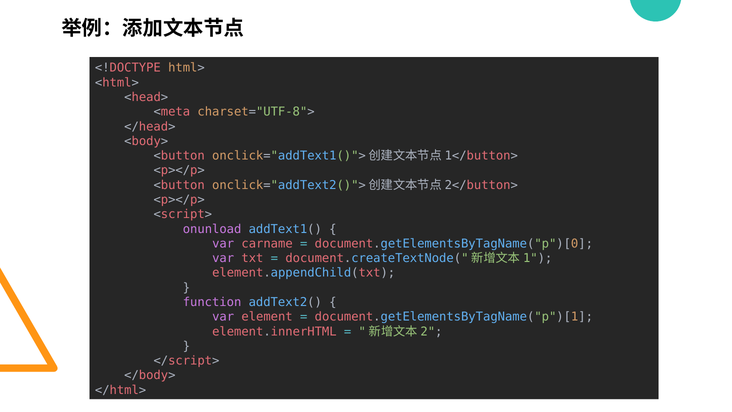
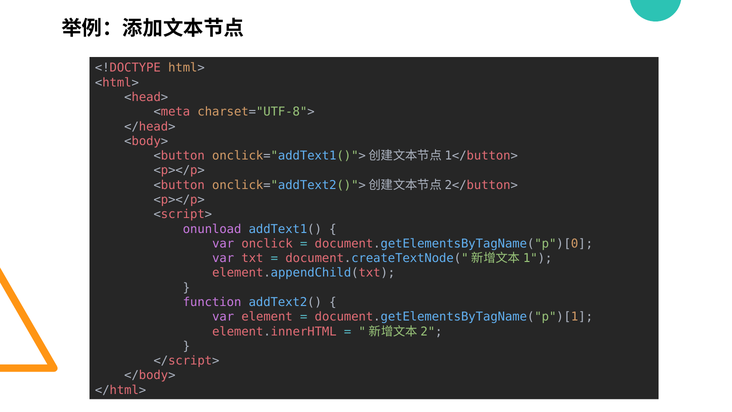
carname: carname -> onclick
